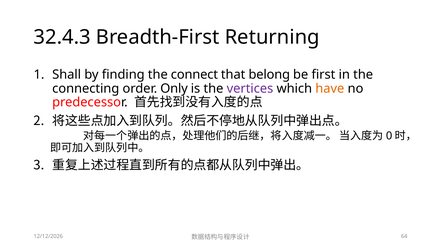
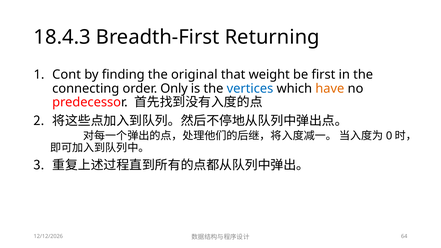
32.4.3: 32.4.3 -> 18.4.3
Shall: Shall -> Cont
connect: connect -> original
belong: belong -> weight
vertices colour: purple -> blue
